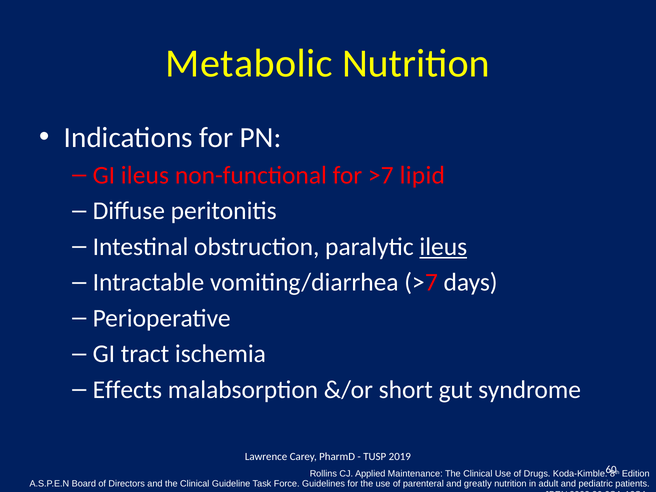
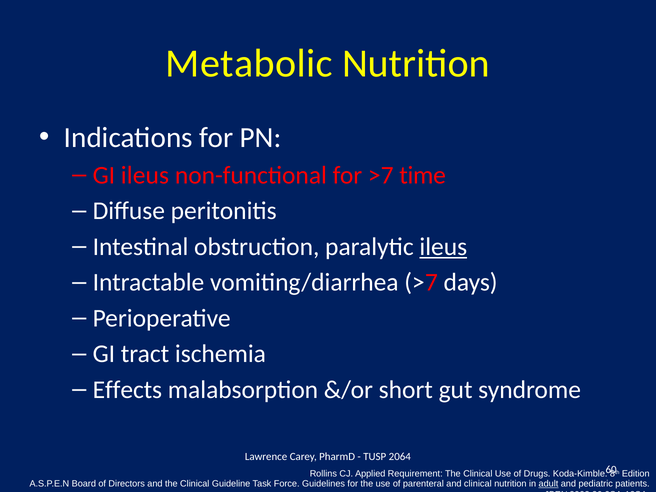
lipid: lipid -> time
2019: 2019 -> 2064
Maintenance: Maintenance -> Requirement
and greatly: greatly -> clinical
adult underline: none -> present
